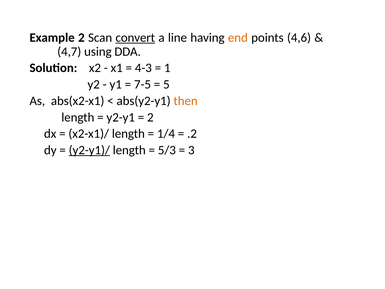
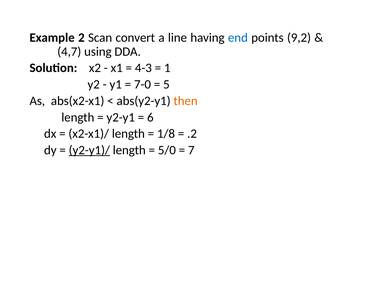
convert underline: present -> none
end colour: orange -> blue
4,6: 4,6 -> 9,2
7-5: 7-5 -> 7-0
2 at (150, 117): 2 -> 6
1/4: 1/4 -> 1/8
5/3: 5/3 -> 5/0
3: 3 -> 7
